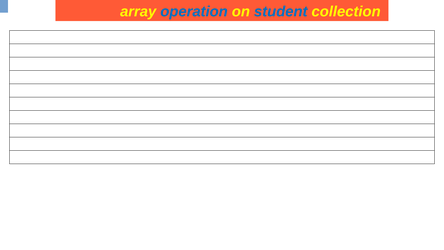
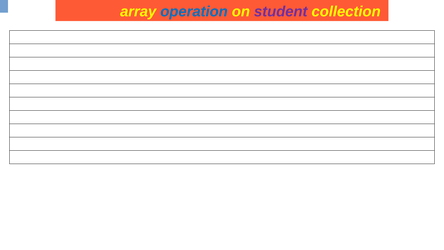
student colour: blue -> purple
